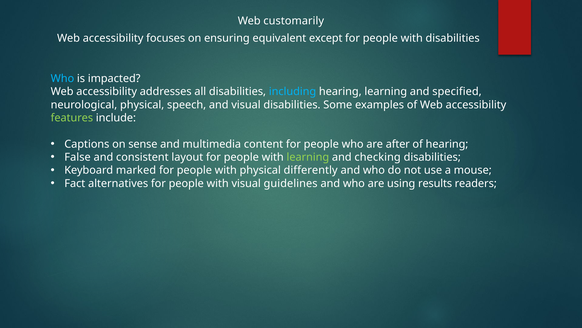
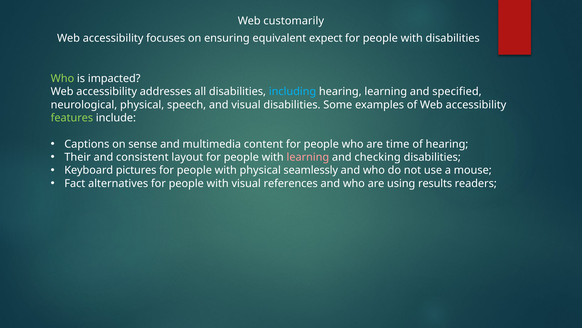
except: except -> expect
Who at (62, 78) colour: light blue -> light green
after: after -> time
False: False -> Their
learning at (308, 157) colour: light green -> pink
marked: marked -> pictures
differently: differently -> seamlessly
guidelines: guidelines -> references
